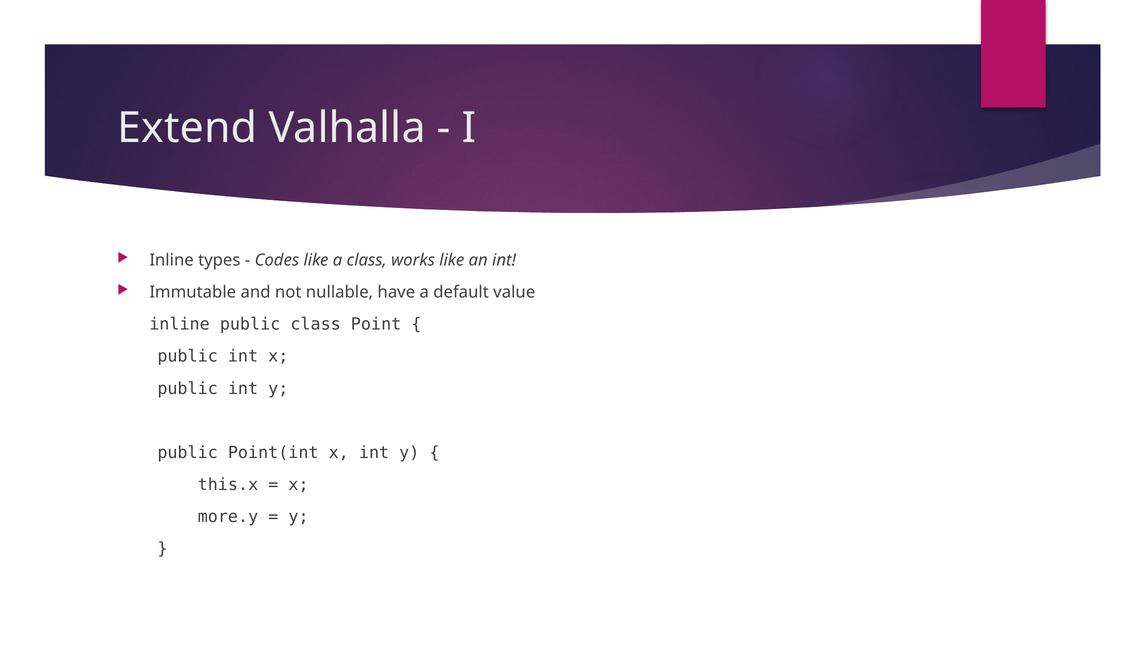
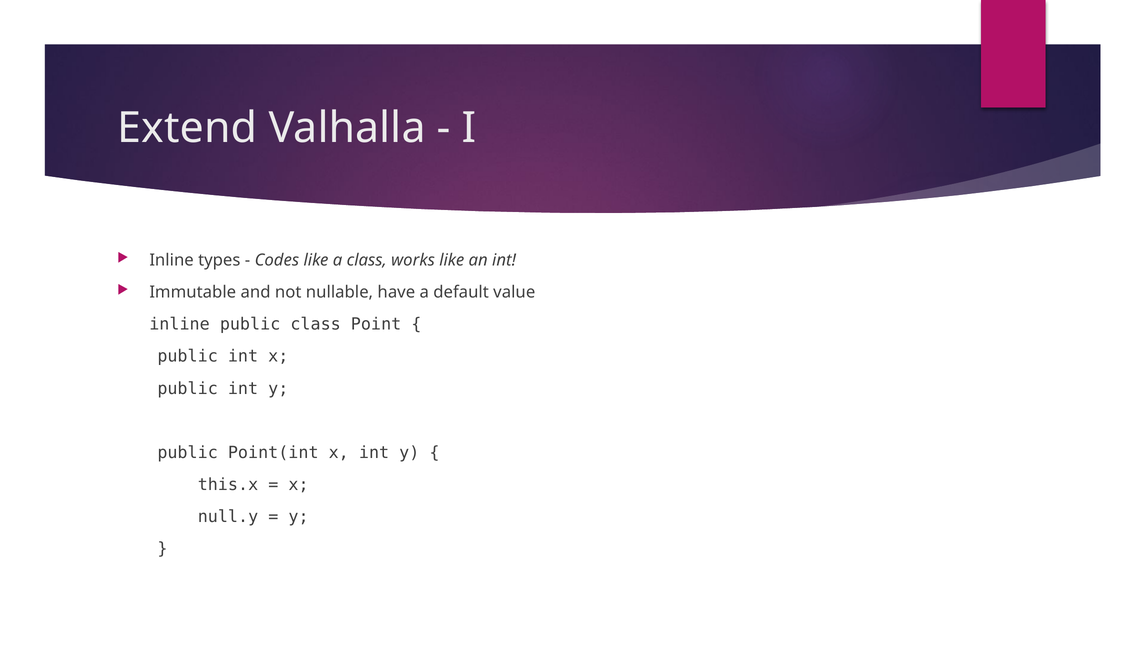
more.y: more.y -> null.y
